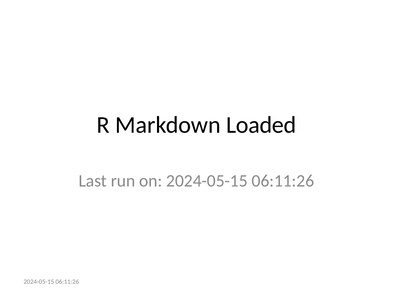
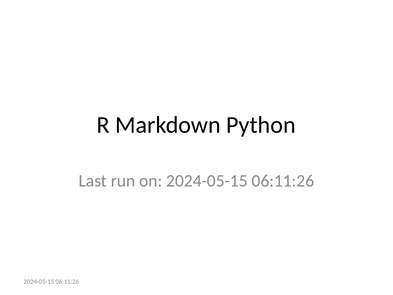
Loaded: Loaded -> Python
